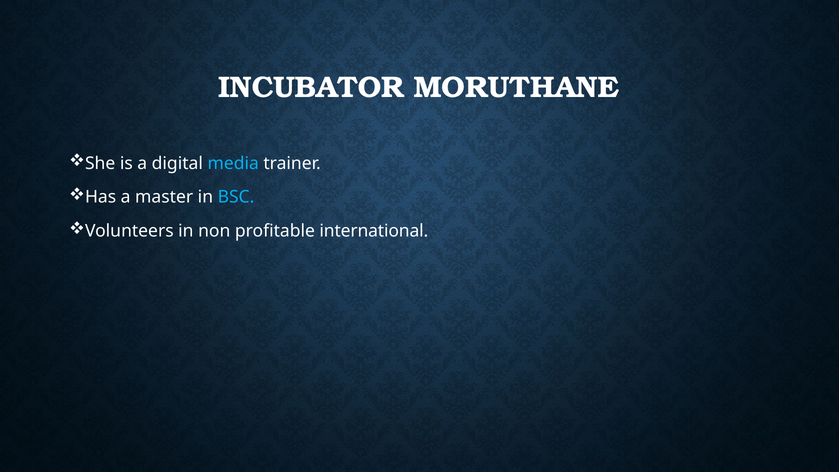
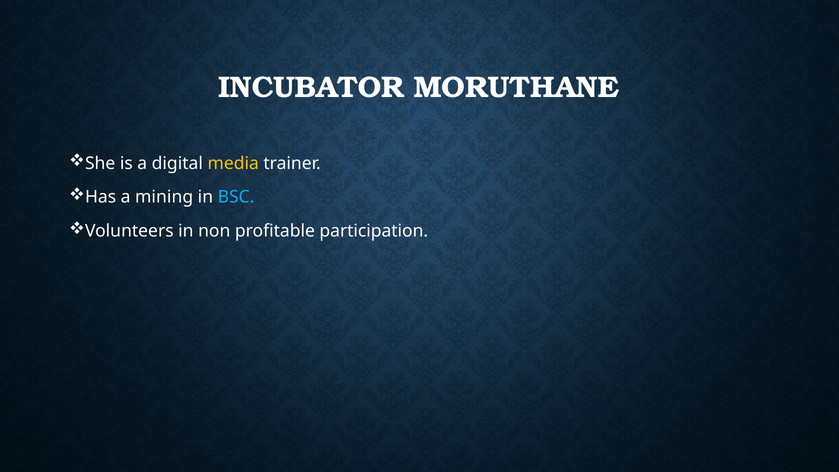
media colour: light blue -> yellow
master: master -> mining
international: international -> participation
